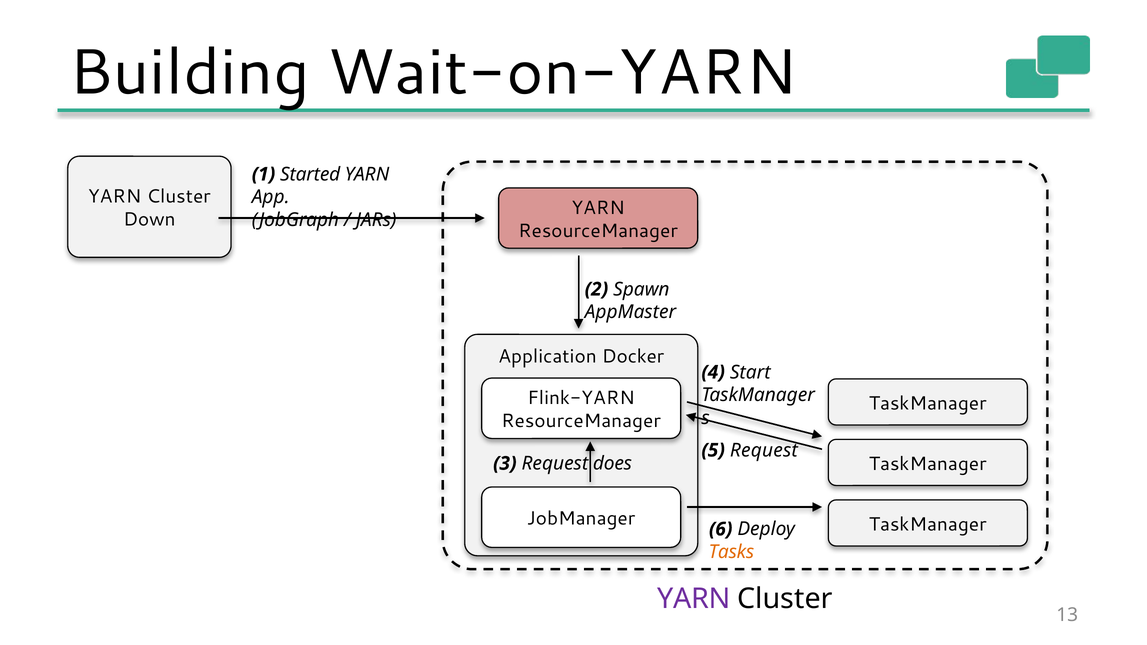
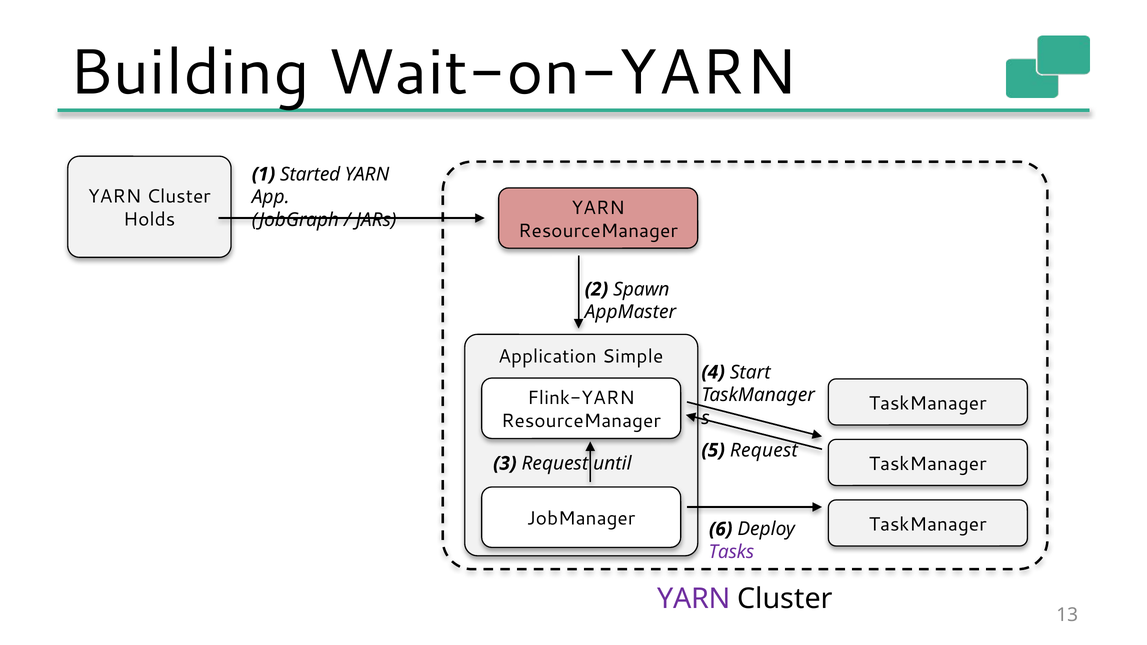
Down: Down -> Holds
Docker: Docker -> Simple
does: does -> until
Tasks colour: orange -> purple
